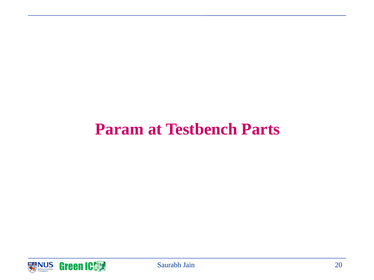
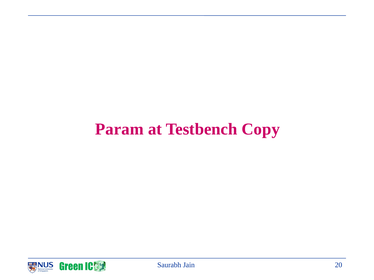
Parts: Parts -> Copy
